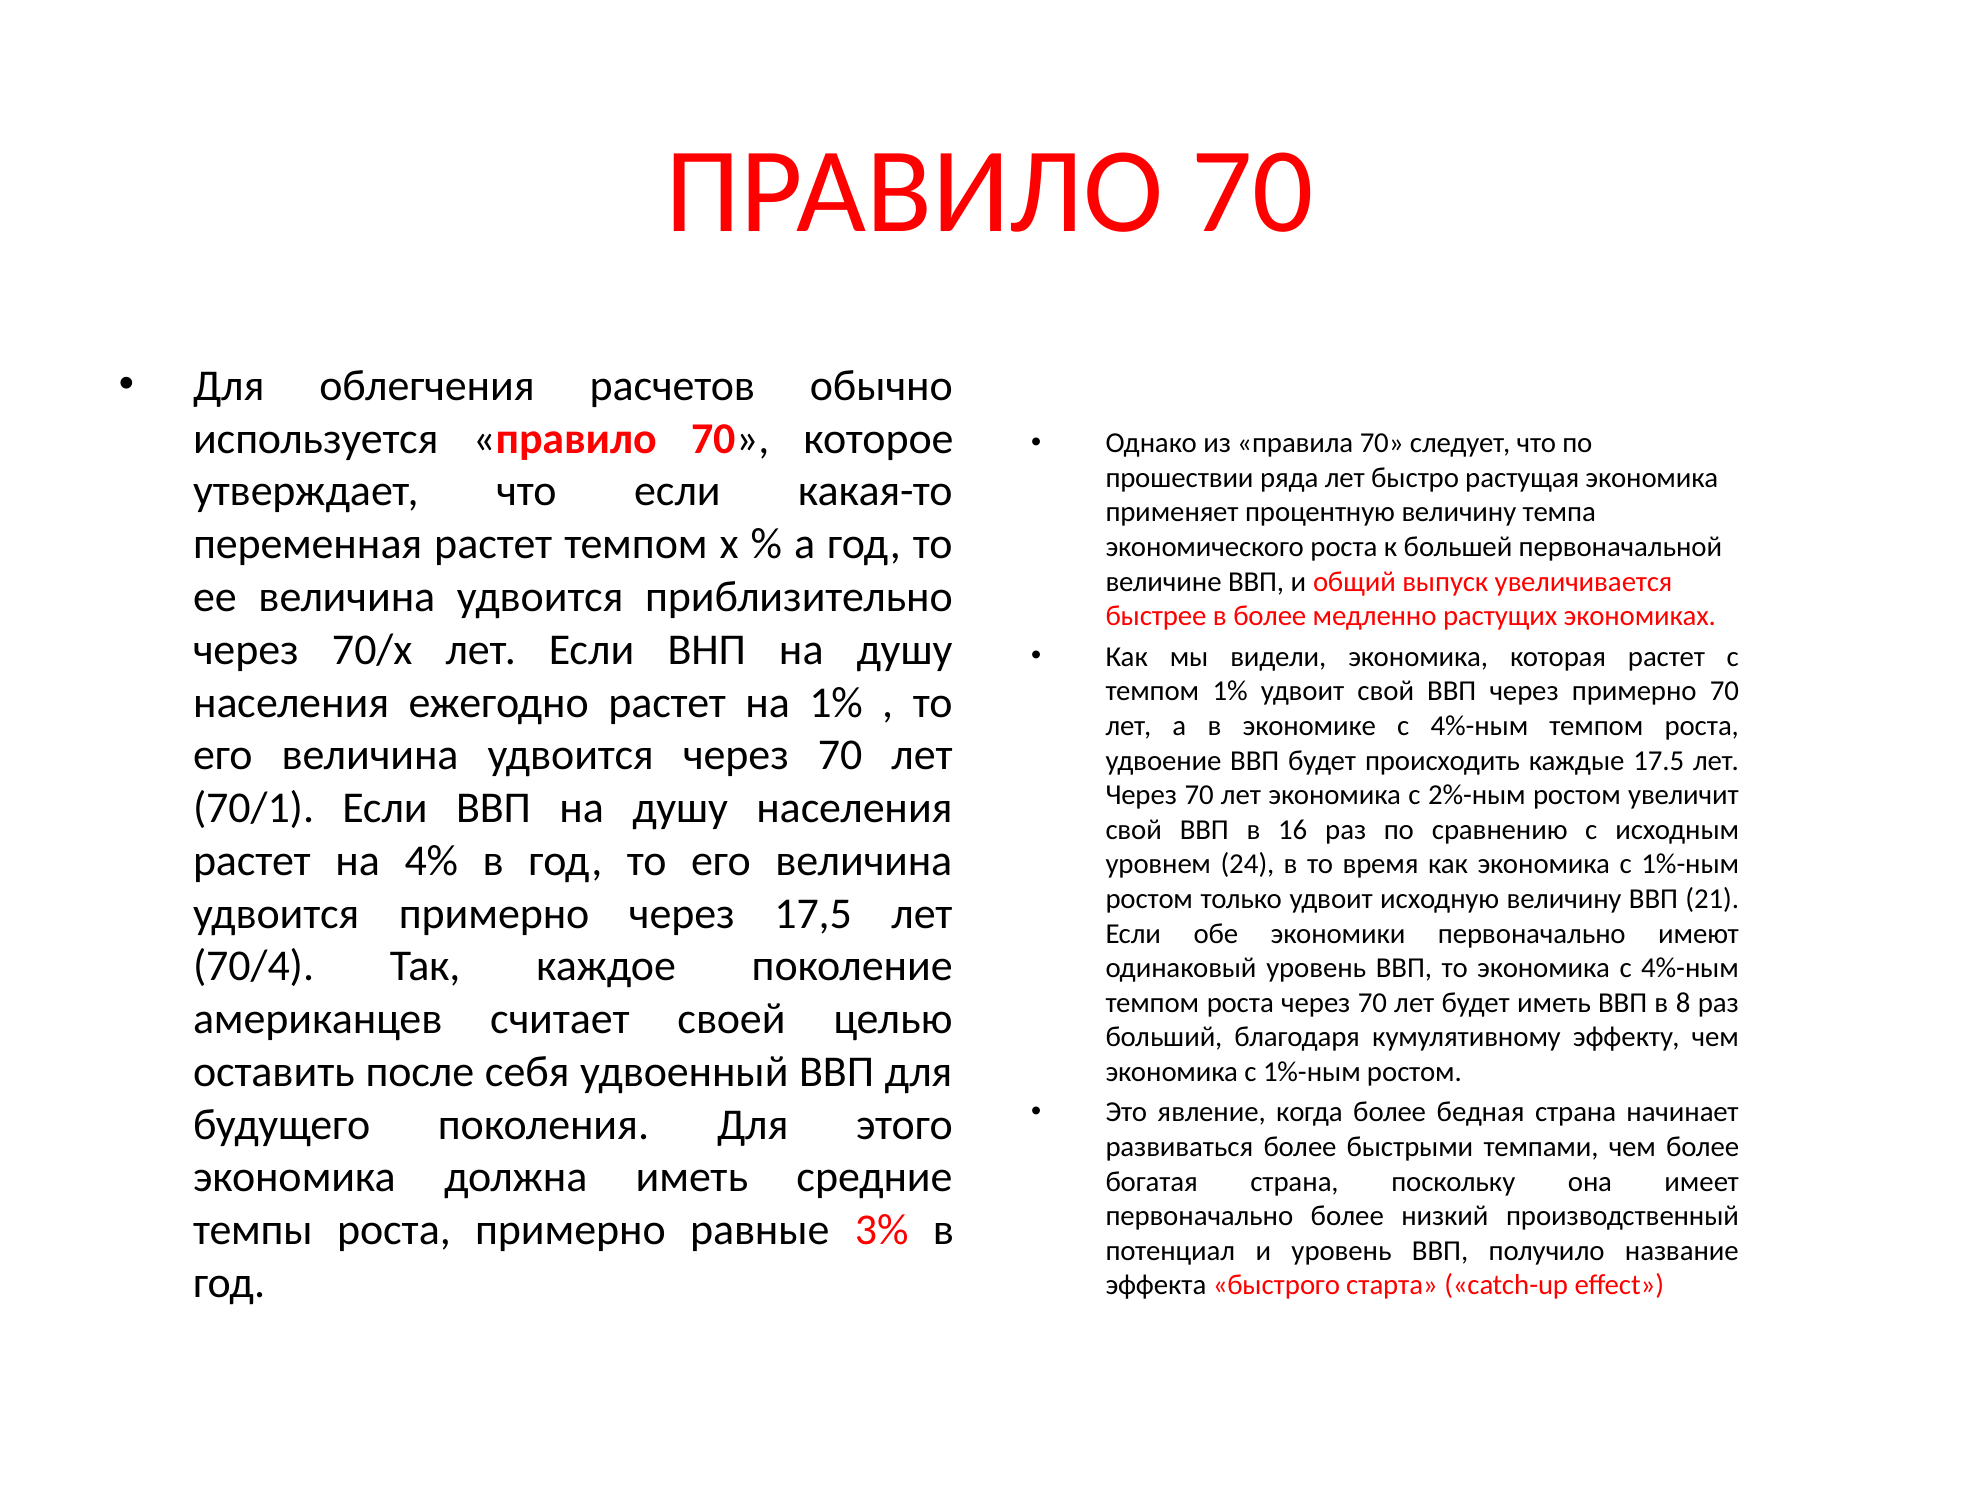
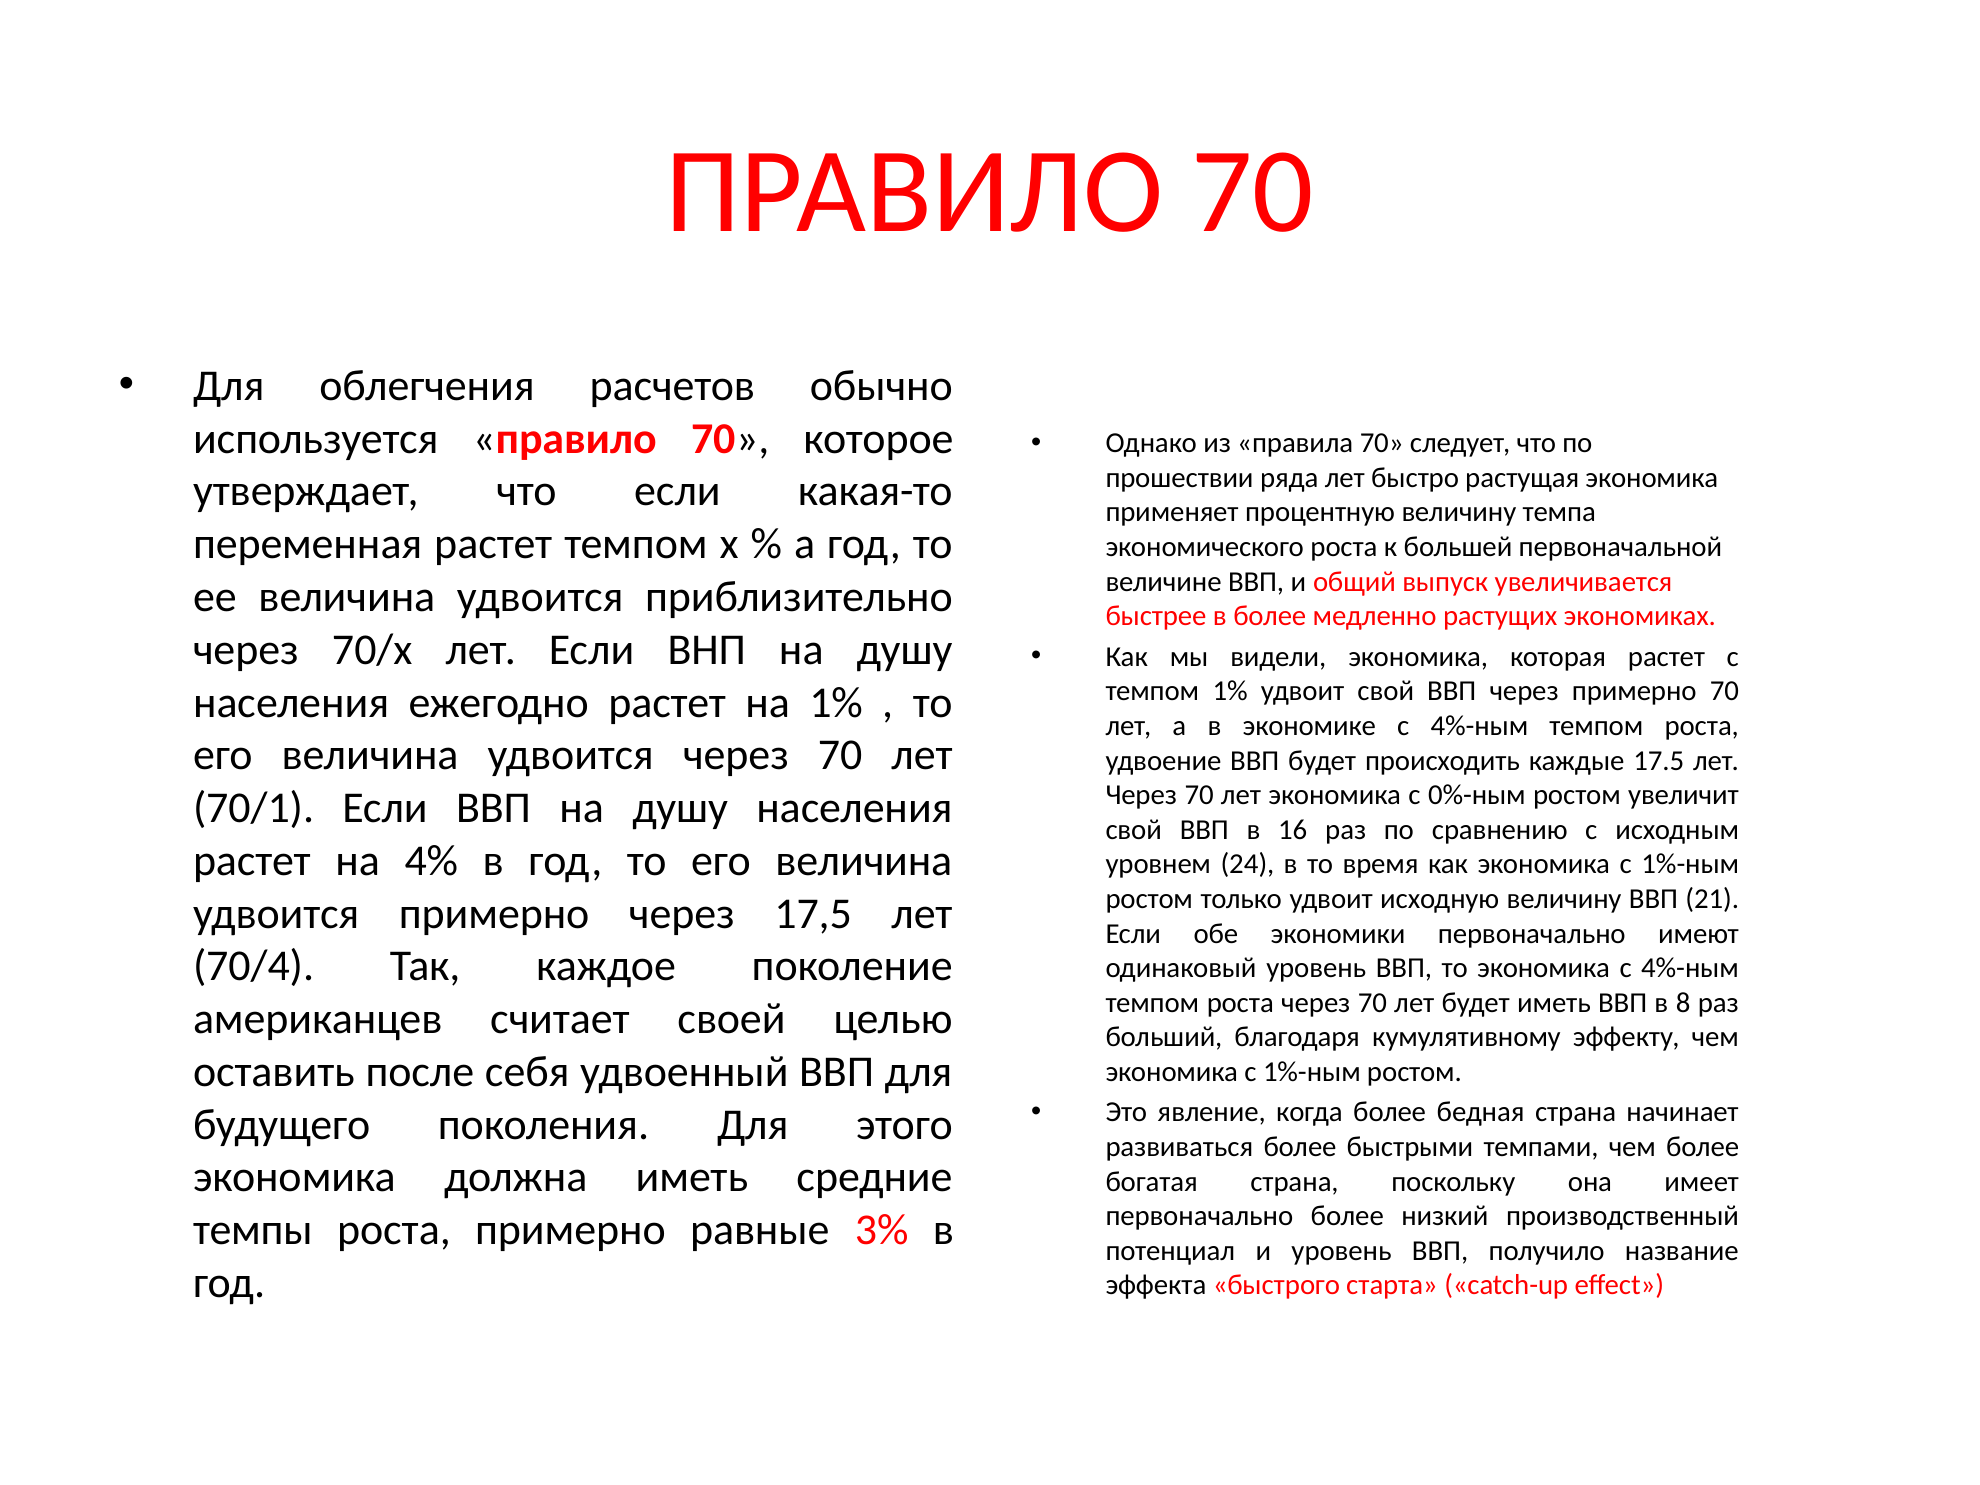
2%-ным: 2%-ным -> 0%-ным
